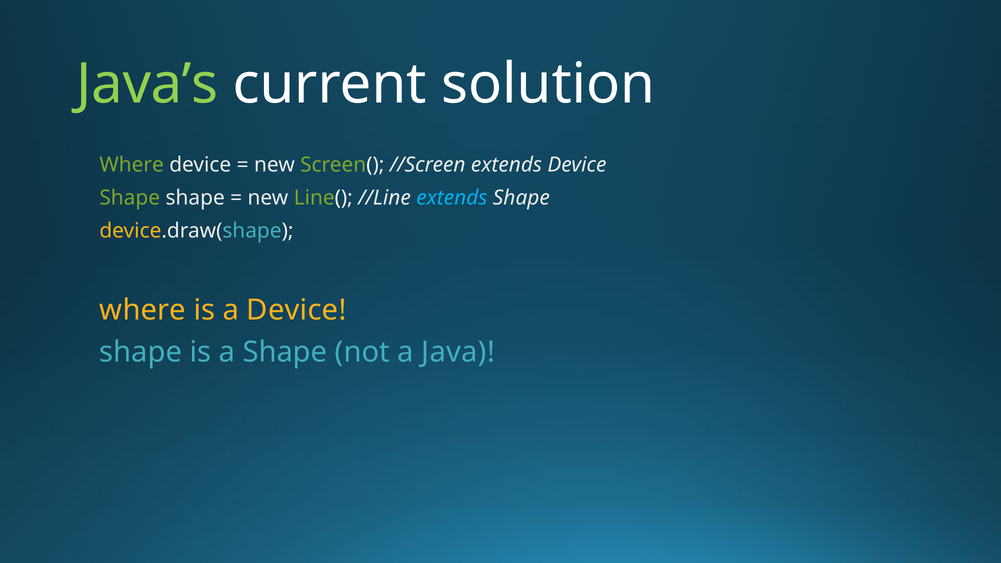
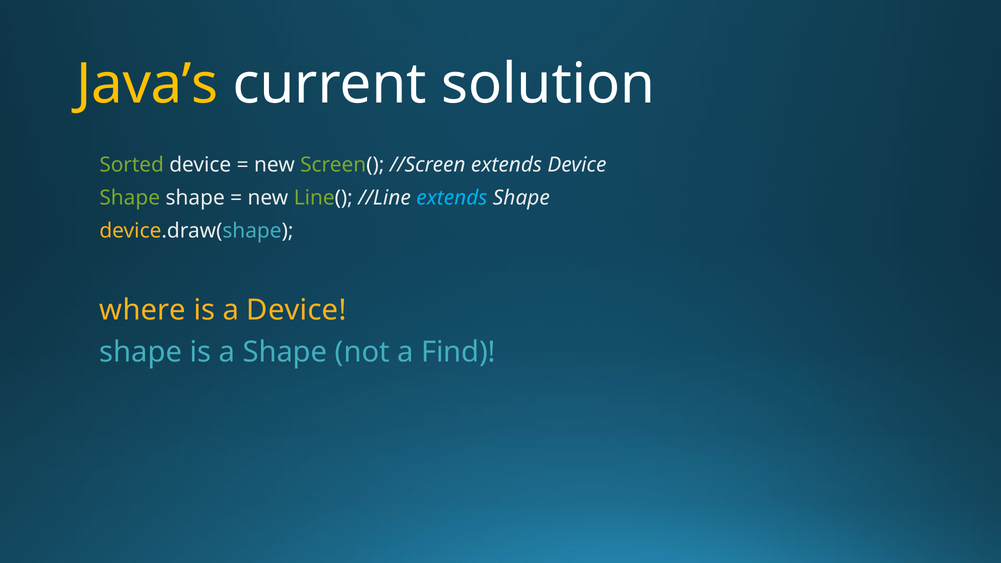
Java’s colour: light green -> yellow
Where at (132, 165): Where -> Sorted
Java: Java -> Find
